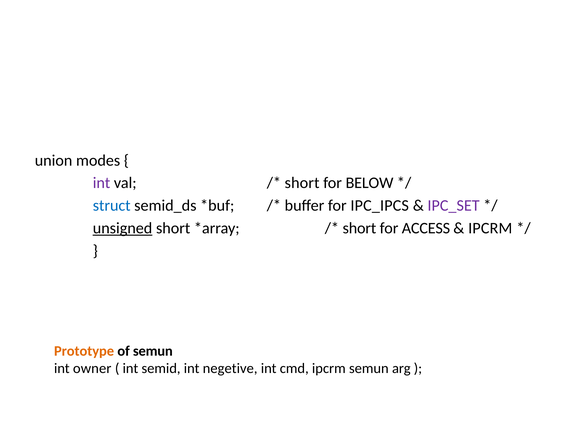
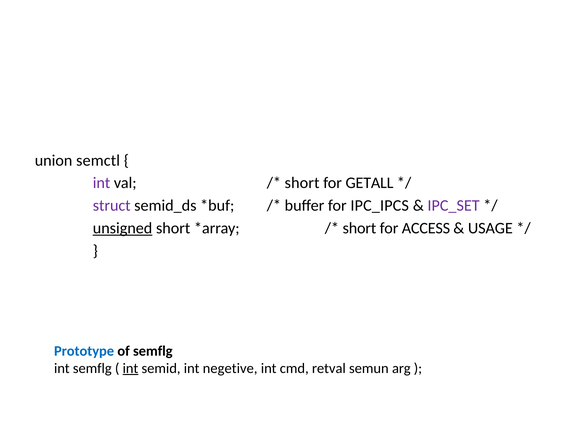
modes: modes -> semctl
BELOW: BELOW -> GETALL
struct colour: blue -> purple
IPCRM at (490, 228): IPCRM -> USAGE
Prototype colour: orange -> blue
of semun: semun -> semflg
int owner: owner -> semflg
int at (130, 368) underline: none -> present
cmd ipcrm: ipcrm -> retval
